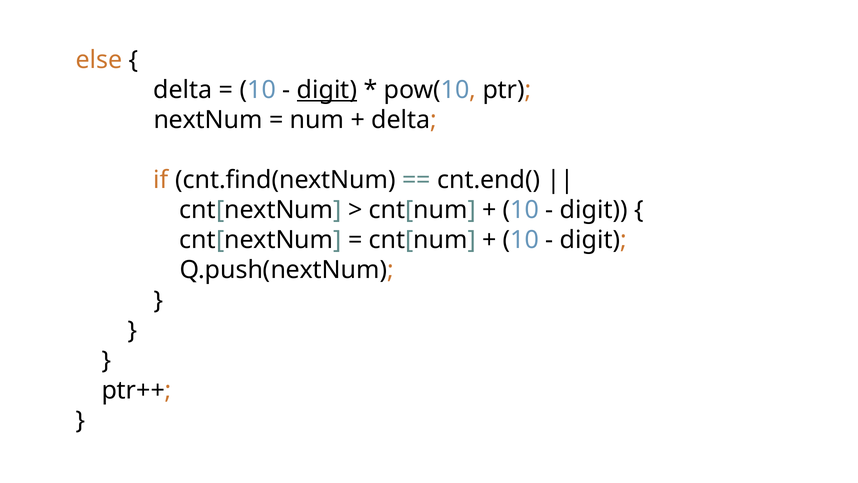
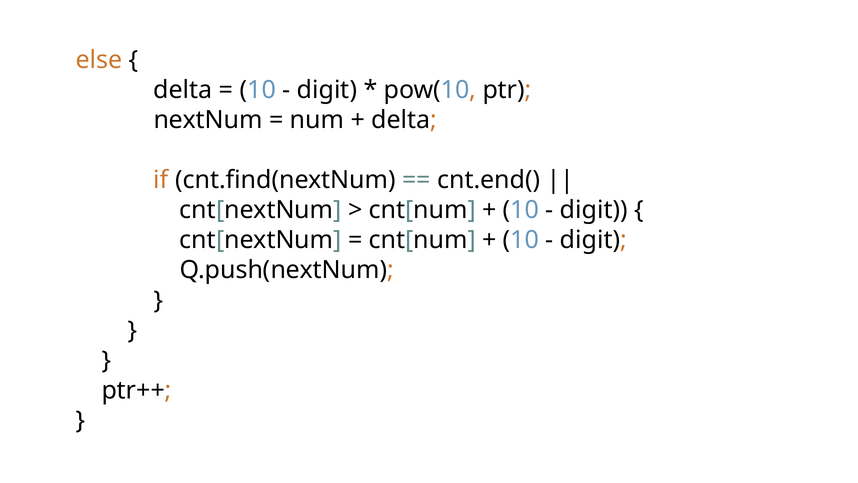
digit at (327, 90) underline: present -> none
